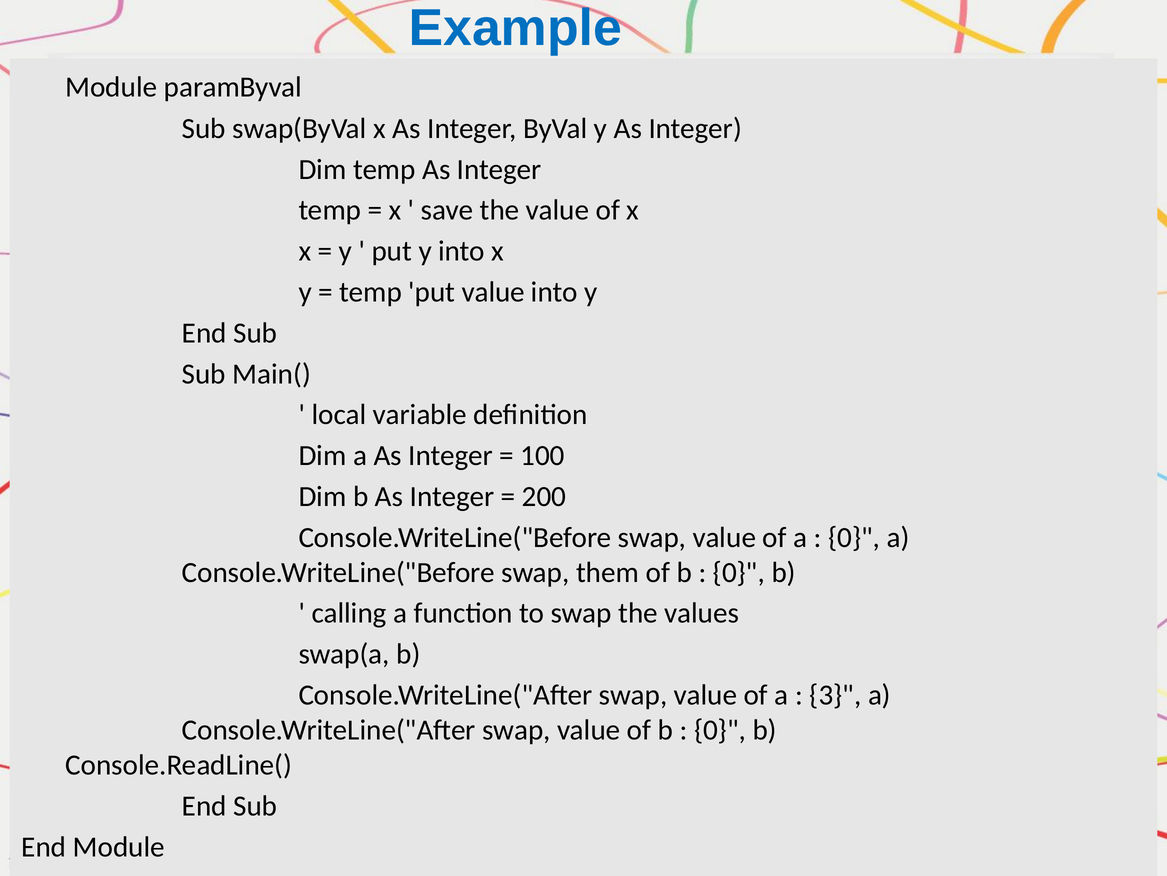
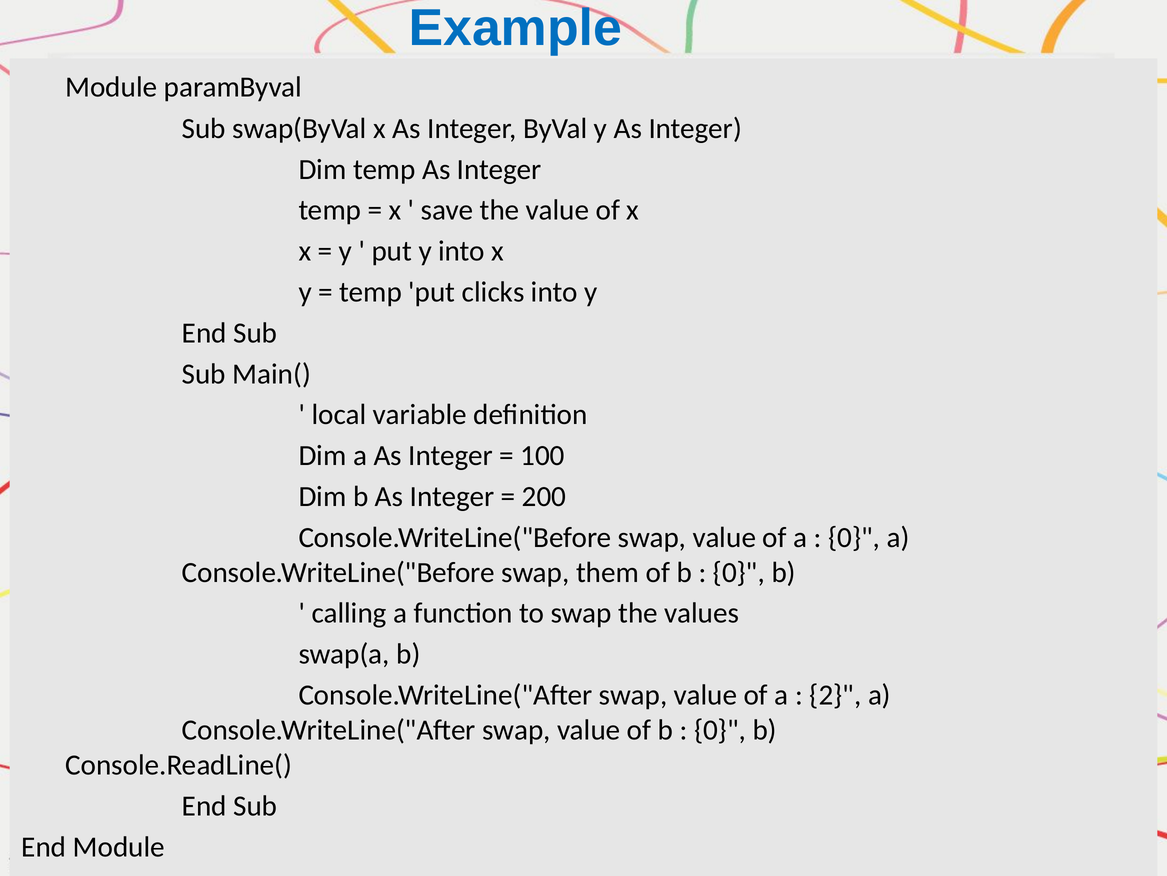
put value: value -> clicks
3: 3 -> 2
